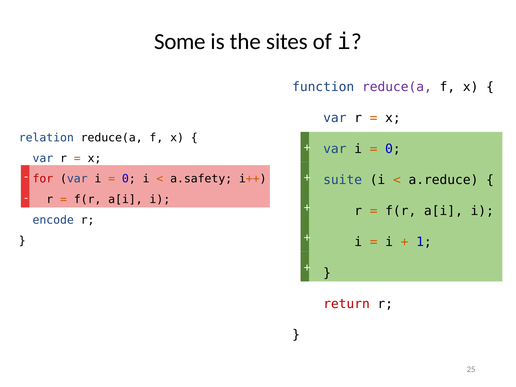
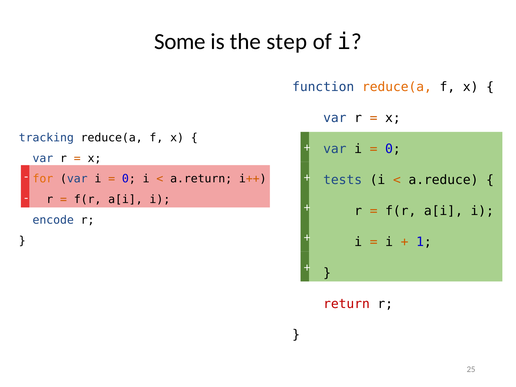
sites: sites -> step
reduce(a at (397, 87) colour: purple -> orange
relation: relation -> tracking
for colour: red -> orange
a.safety: a.safety -> a.return
suite: suite -> tests
